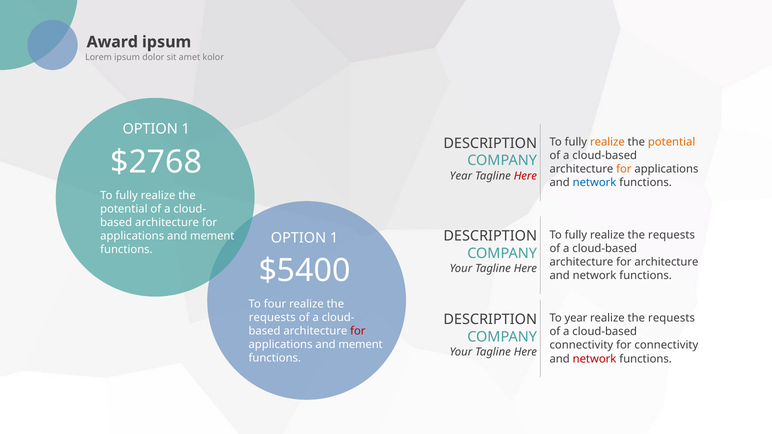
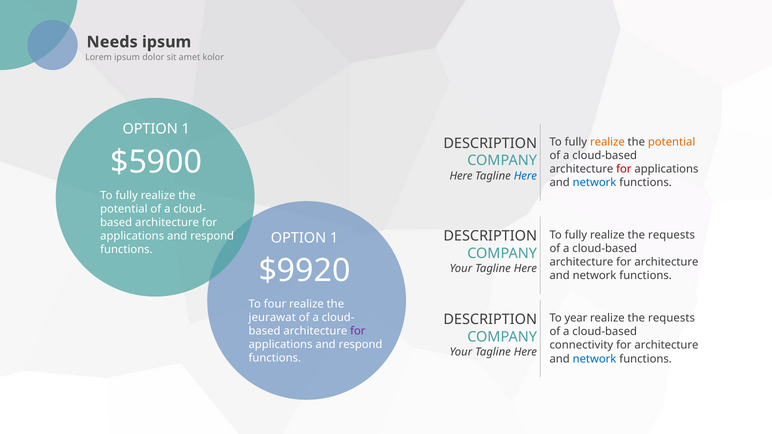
Award: Award -> Needs
$2768: $2768 -> $5900
for at (624, 169) colour: orange -> red
Year at (461, 176): Year -> Here
Here at (525, 176) colour: red -> blue
mement at (212, 236): mement -> respond
$5400: $5400 -> $9920
requests at (272, 318): requests -> jeurawat
for at (358, 331) colour: red -> purple
mement at (361, 345): mement -> respond
connectivity at (666, 345): connectivity -> architecture
network at (595, 359) colour: red -> blue
